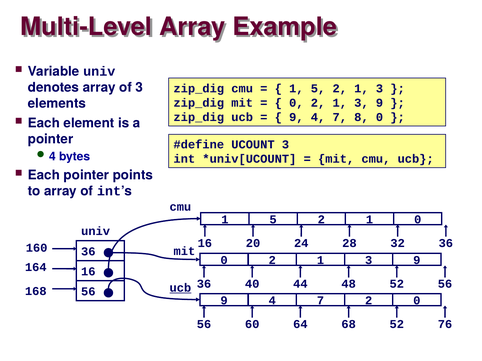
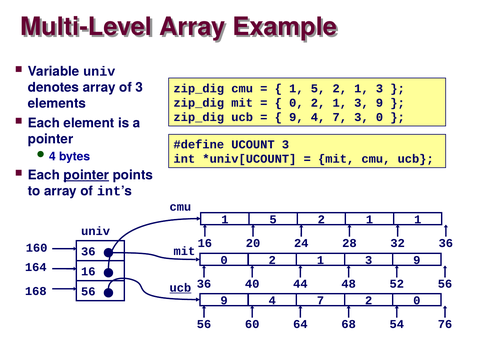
7 8: 8 -> 3
pointer at (86, 175) underline: none -> present
1 0: 0 -> 1
68 52: 52 -> 54
